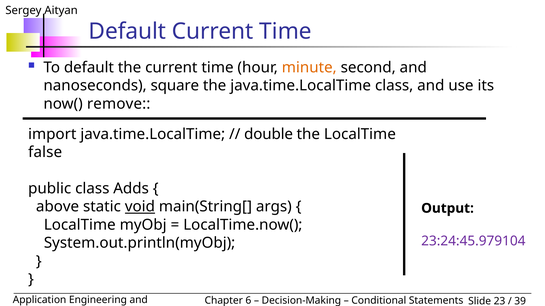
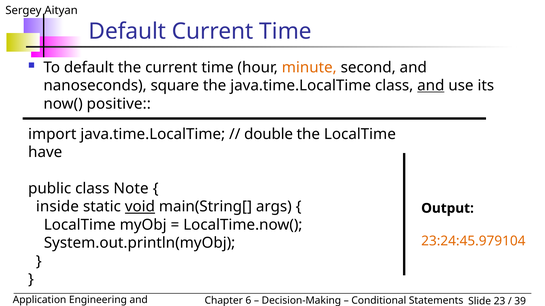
and at (431, 86) underline: none -> present
remove: remove -> positive
false: false -> have
Adds: Adds -> Note
above: above -> inside
23:24:45.979104 colour: purple -> orange
